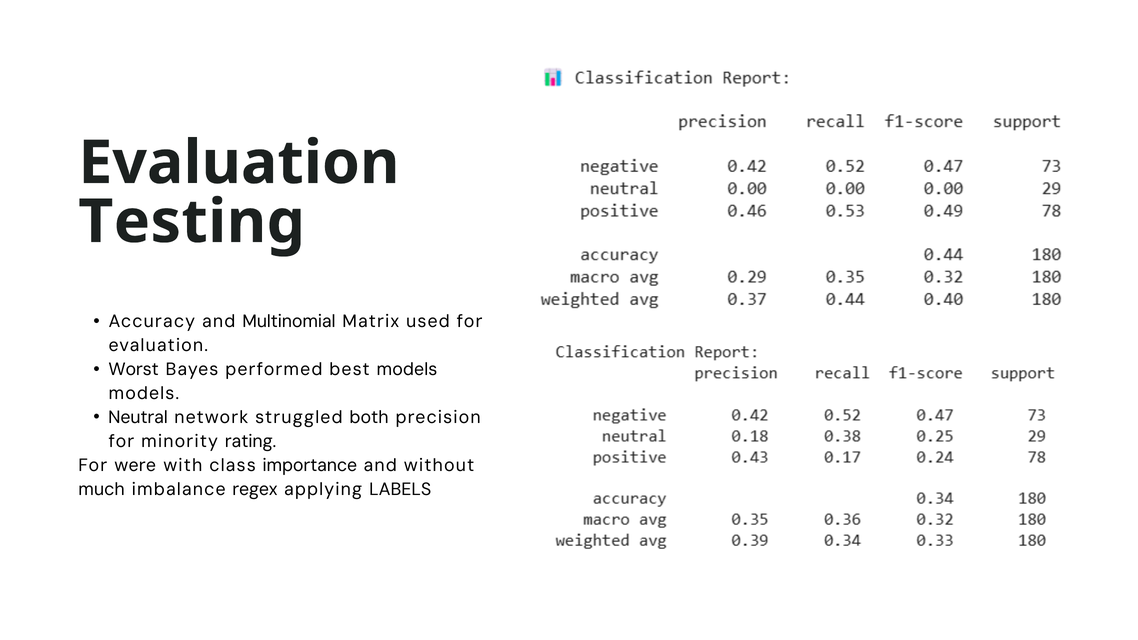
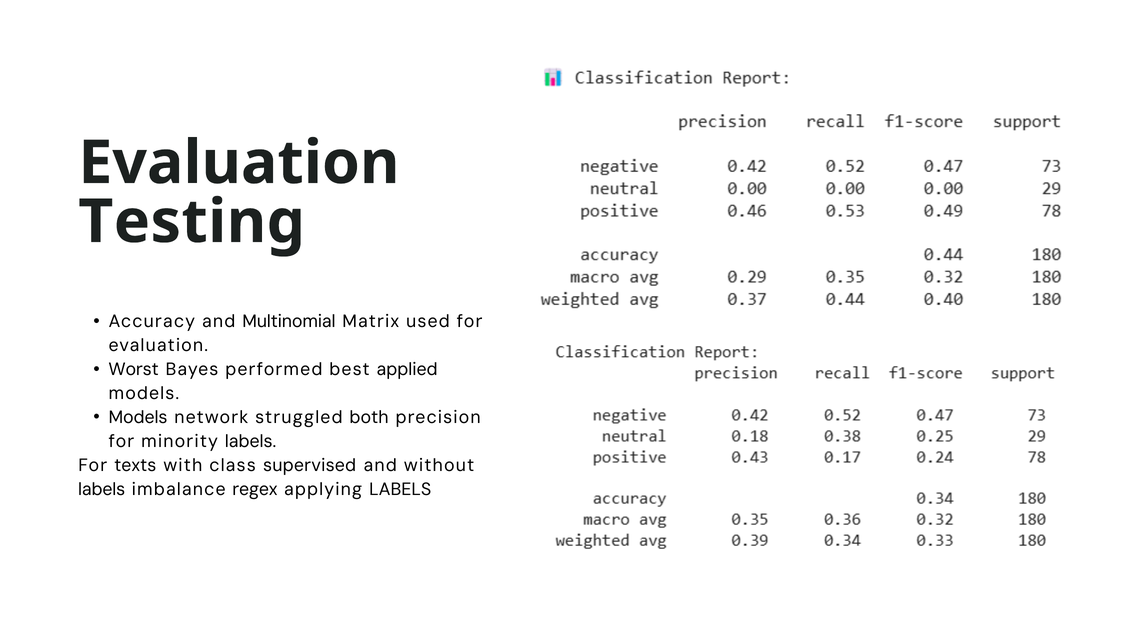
best models: models -> applied
Neutral at (138, 418): Neutral -> Models
minority rating: rating -> labels
were: were -> texts
importance: importance -> supervised
much at (102, 490): much -> labels
